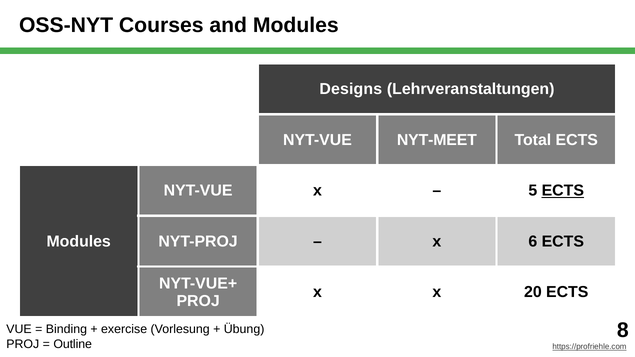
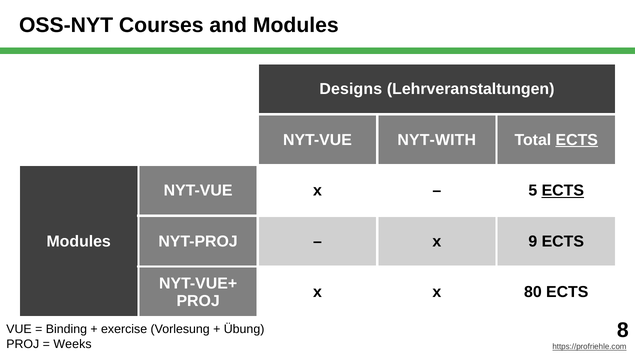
NYT-MEET: NYT-MEET -> NYT-WITH
ECTS at (577, 140) underline: none -> present
6: 6 -> 9
20: 20 -> 80
Outline: Outline -> Weeks
